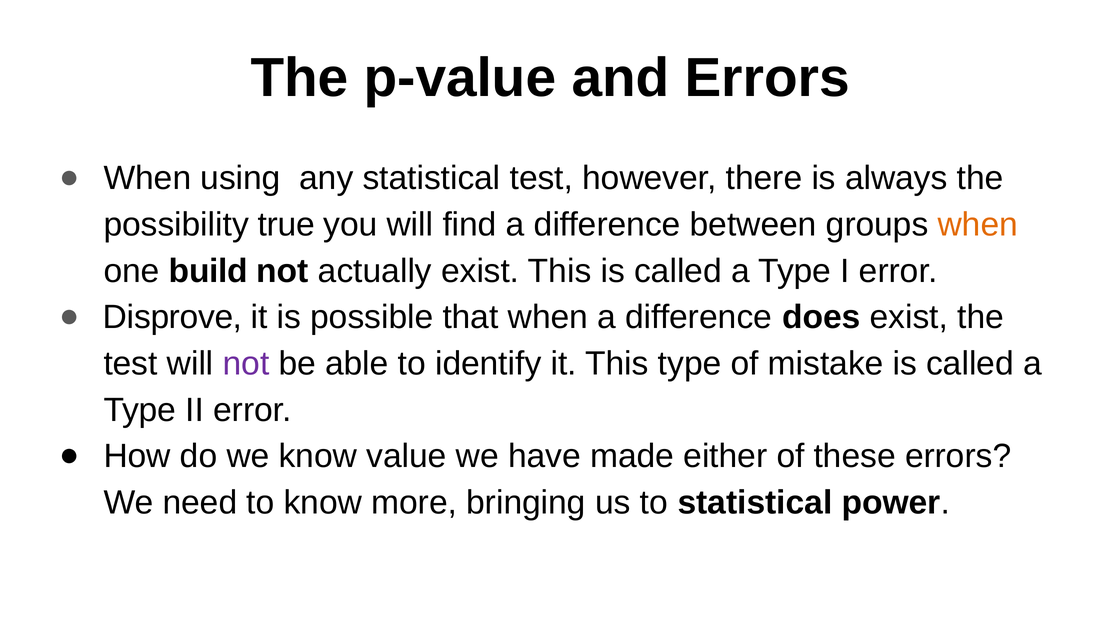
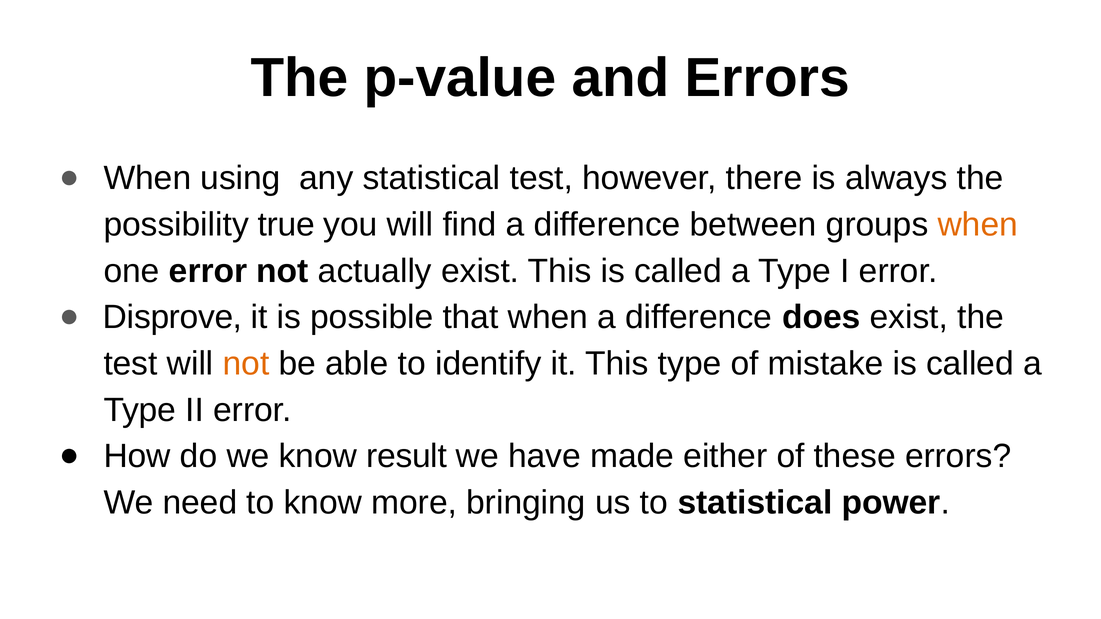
one build: build -> error
not at (246, 364) colour: purple -> orange
value: value -> result
